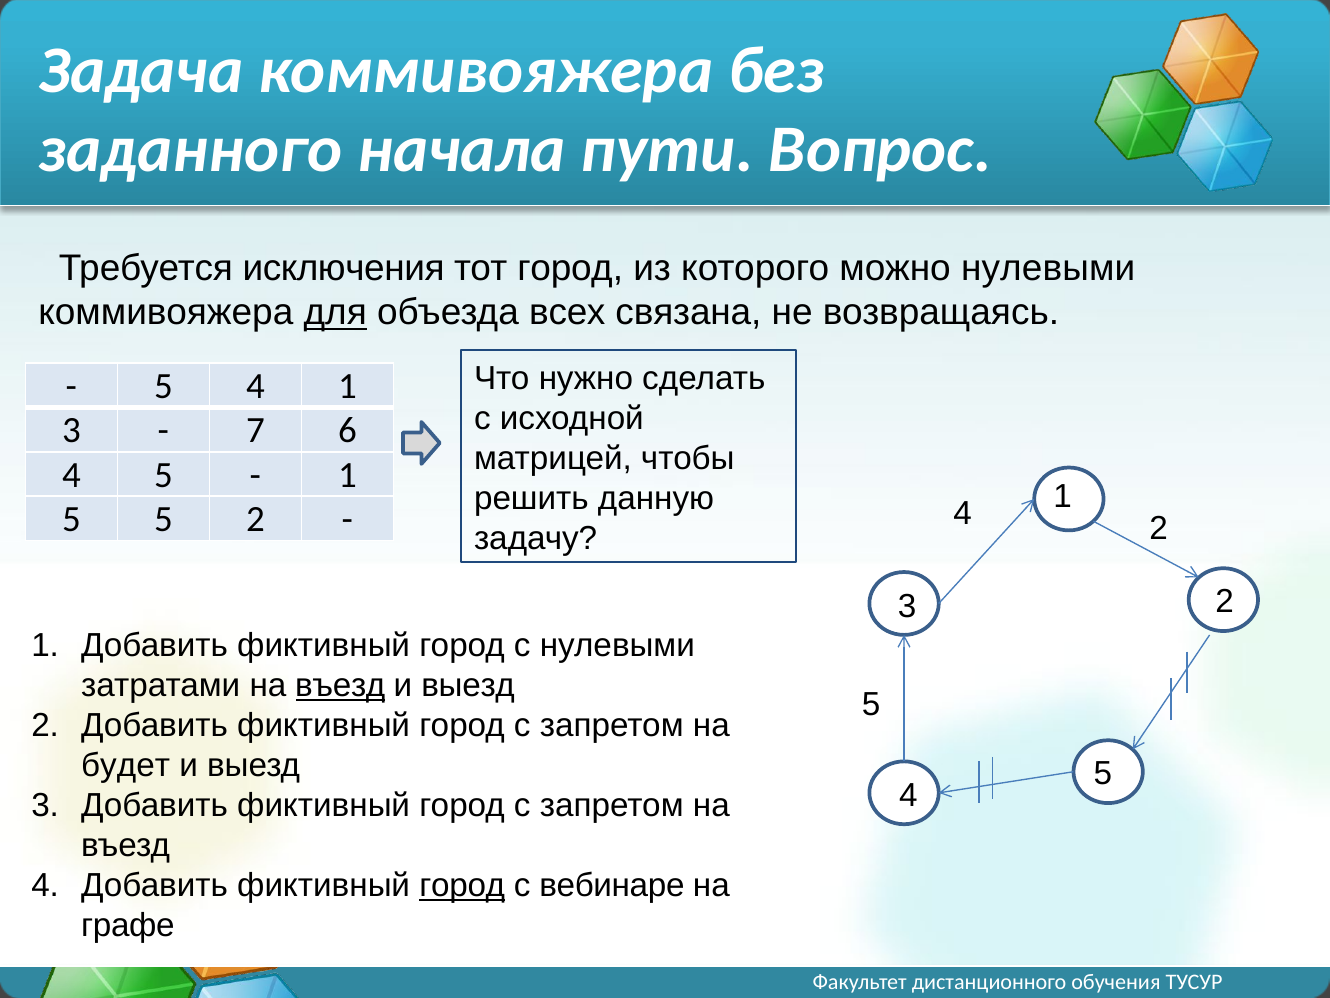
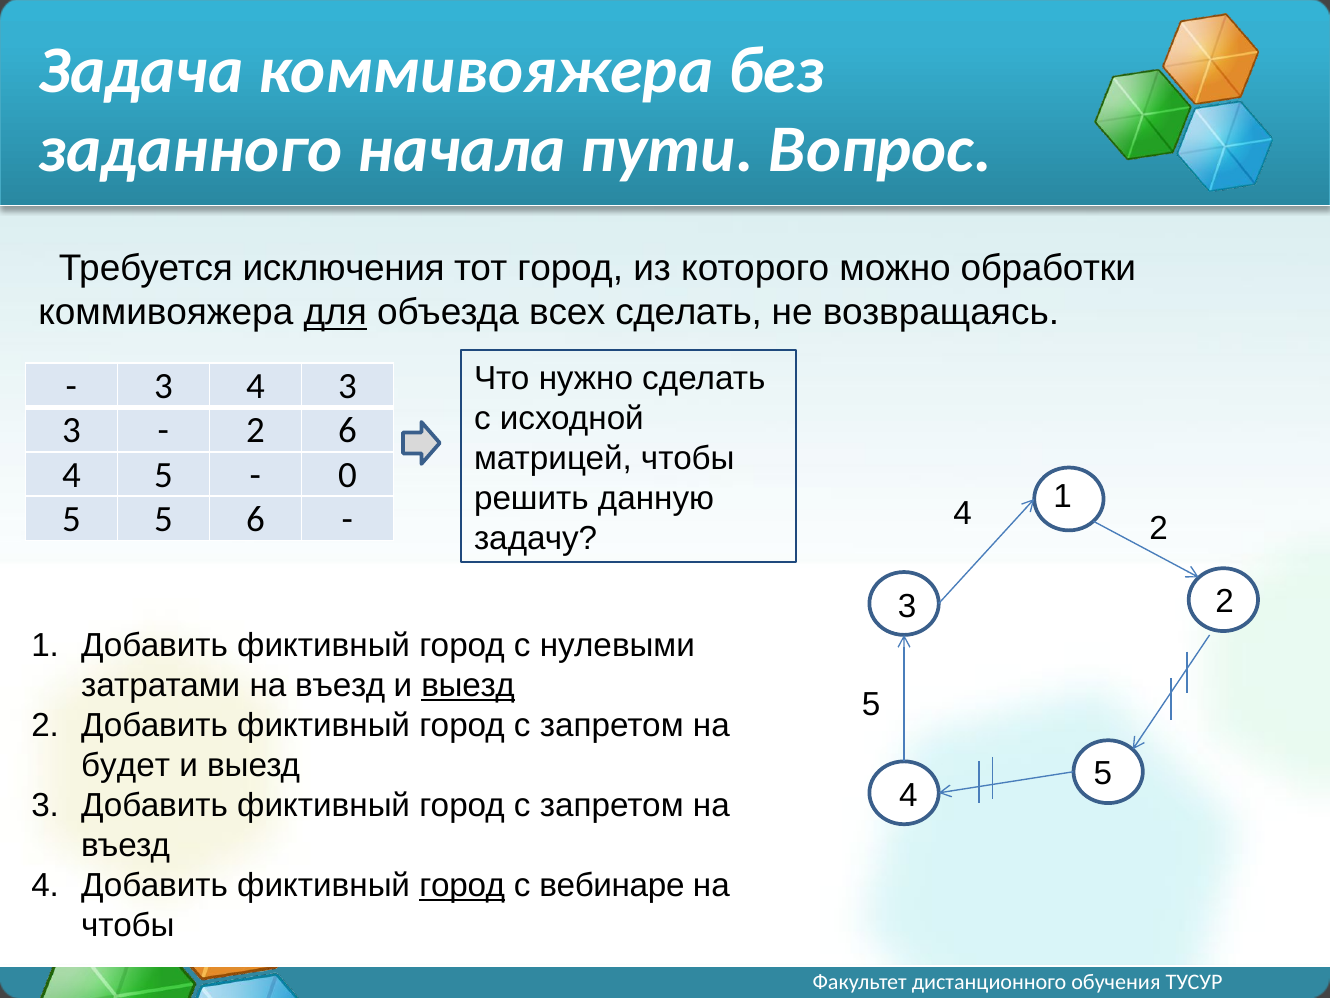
можно нулевыми: нулевыми -> обработки
всех связана: связана -> сделать
5 at (163, 386): 5 -> 3
4 1: 1 -> 3
7 at (255, 430): 7 -> 2
1 at (347, 475): 1 -> 0
5 2: 2 -> 6
въезд at (340, 686) underline: present -> none
выезд at (468, 686) underline: none -> present
графе at (128, 925): графе -> чтобы
